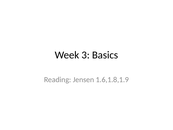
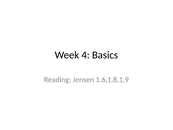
3: 3 -> 4
